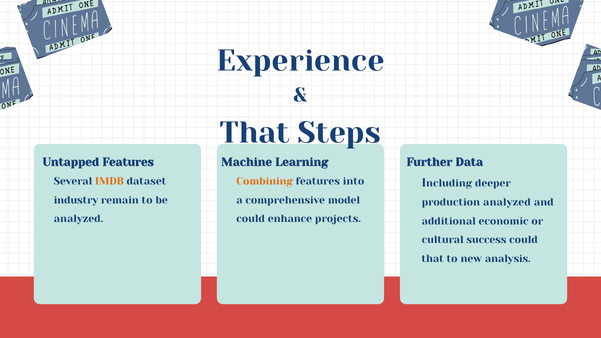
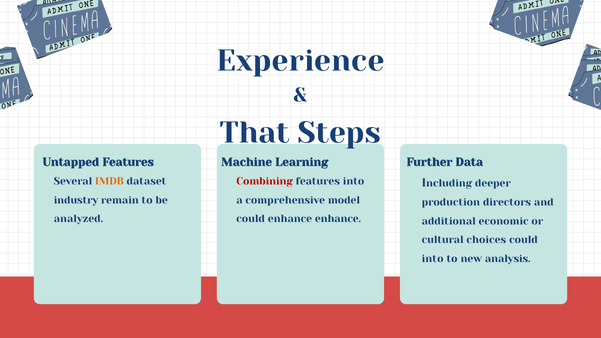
Combining colour: orange -> red
production analyzed: analyzed -> directors
enhance projects: projects -> enhance
success: success -> choices
that at (433, 259): that -> into
